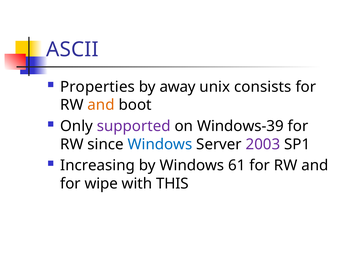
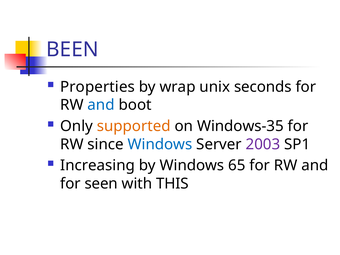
ASCII: ASCII -> BEEN
away: away -> wrap
consists: consists -> seconds
and at (101, 105) colour: orange -> blue
supported colour: purple -> orange
Windows-39: Windows-39 -> Windows-35
61: 61 -> 65
wipe: wipe -> seen
